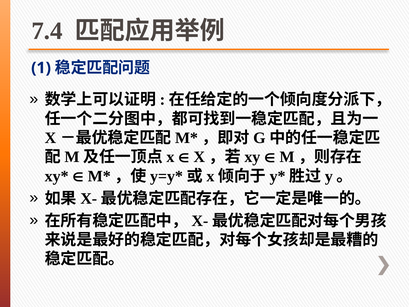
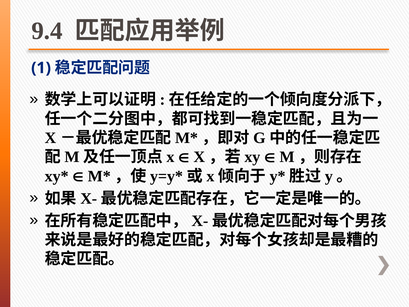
7.4: 7.4 -> 9.4
